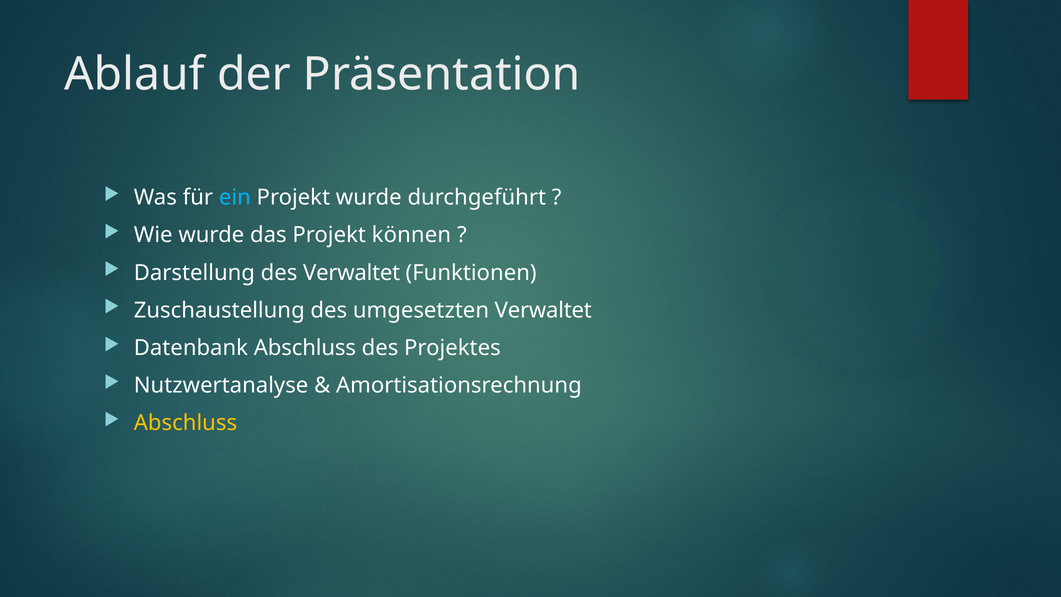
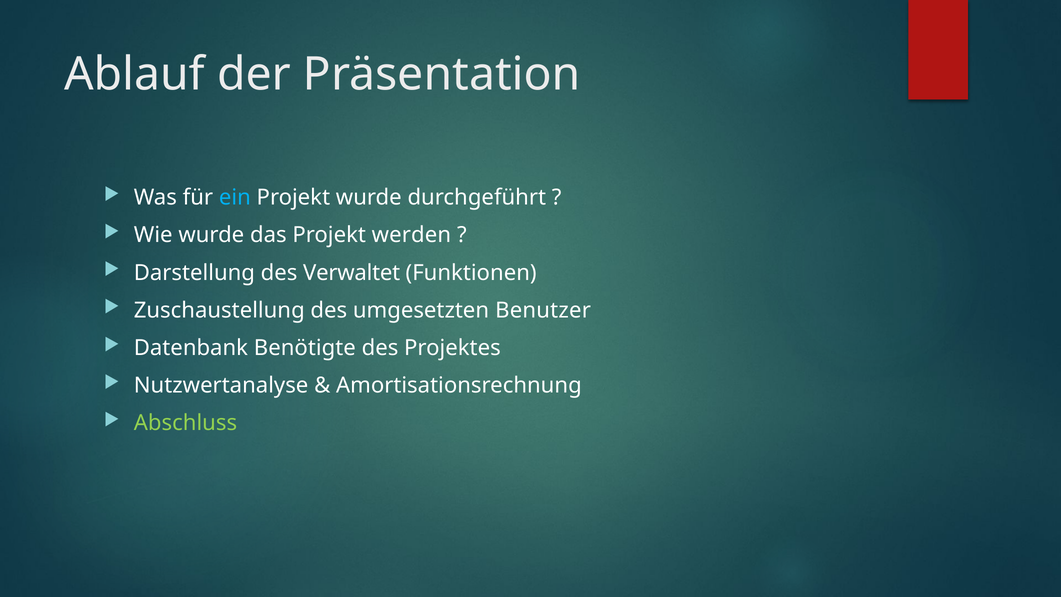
können: können -> werden
umgesetzten Verwaltet: Verwaltet -> Benutzer
Datenbank Abschluss: Abschluss -> Benötigte
Abschluss at (185, 423) colour: yellow -> light green
